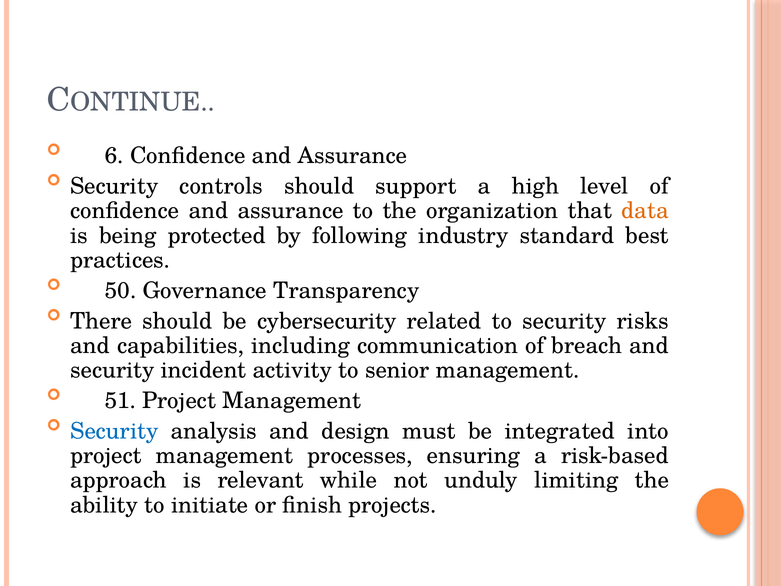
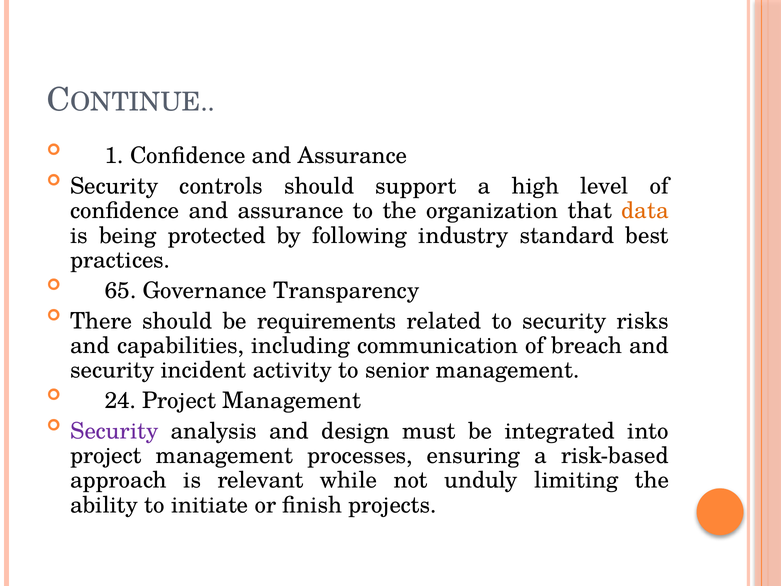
6: 6 -> 1
50: 50 -> 65
cybersecurity: cybersecurity -> requirements
51: 51 -> 24
Security at (114, 431) colour: blue -> purple
